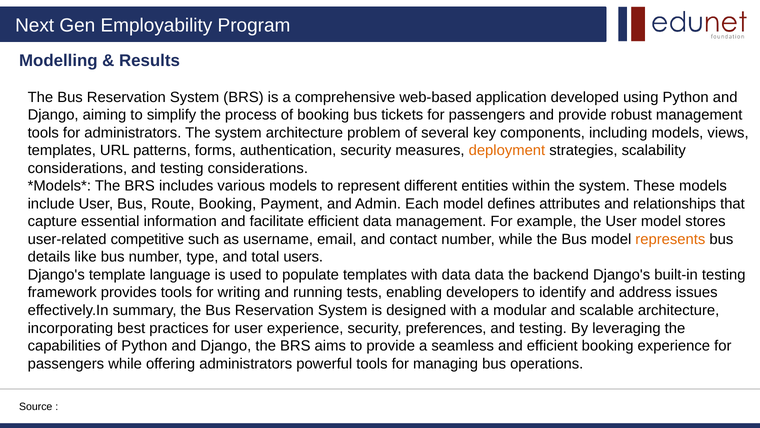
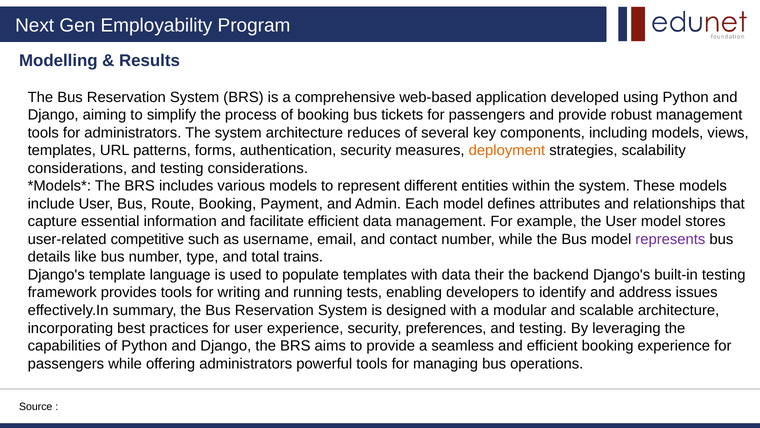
problem: problem -> reduces
represents colour: orange -> purple
users: users -> trains
data data: data -> their
